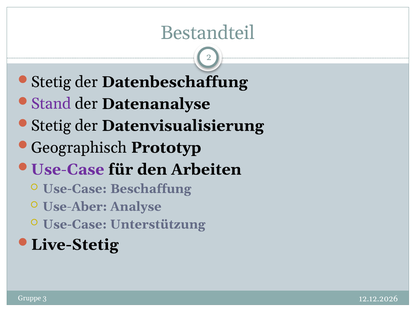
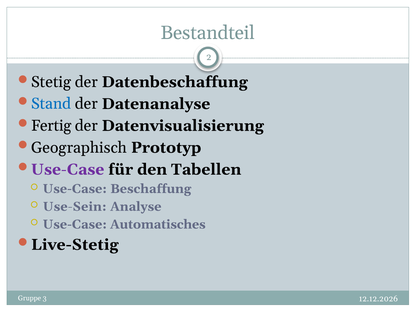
Stand colour: purple -> blue
Stetig at (51, 126): Stetig -> Fertig
Arbeiten: Arbeiten -> Tabellen
Use-Aber: Use-Aber -> Use-Sein
Unterstützung: Unterstützung -> Automatisches
